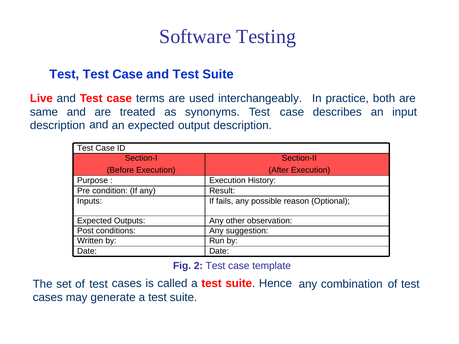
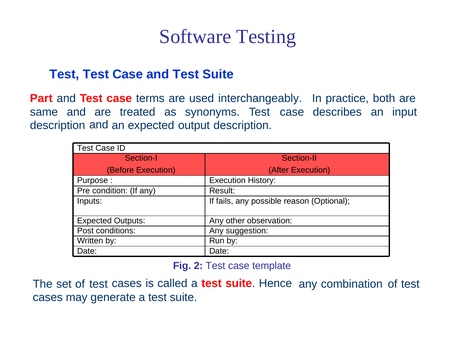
Live: Live -> Part
